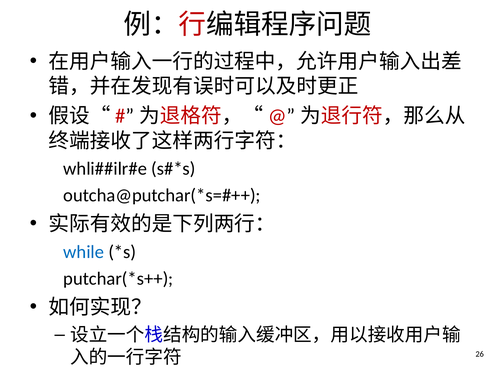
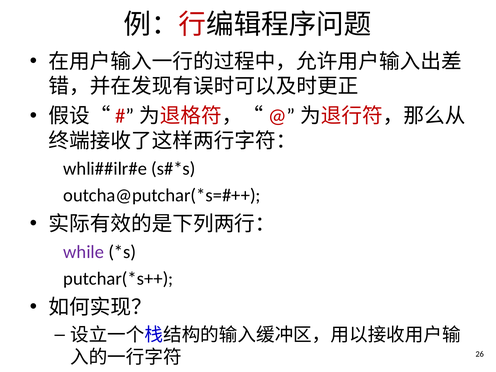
while colour: blue -> purple
